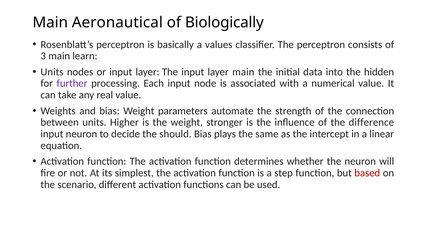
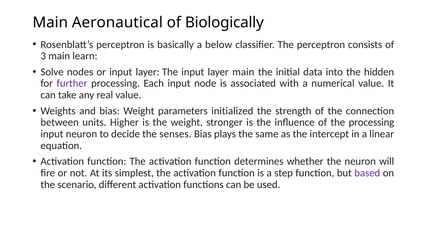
values: values -> below
Units at (52, 72): Units -> Solve
automate: automate -> initialized
the difference: difference -> processing
should: should -> senses
based colour: red -> purple
